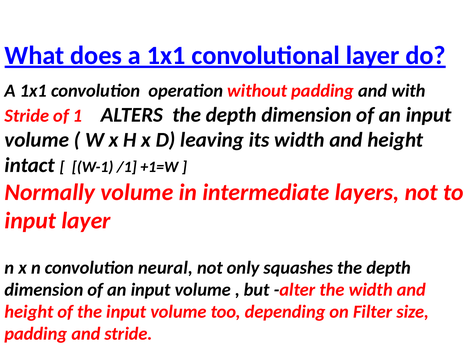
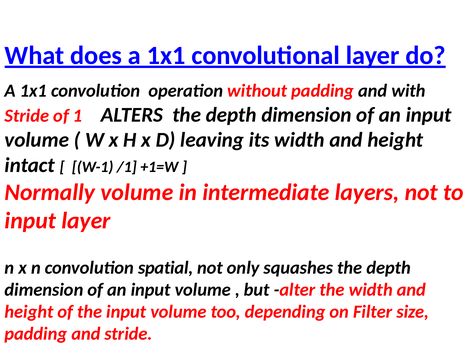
neural: neural -> spatial
